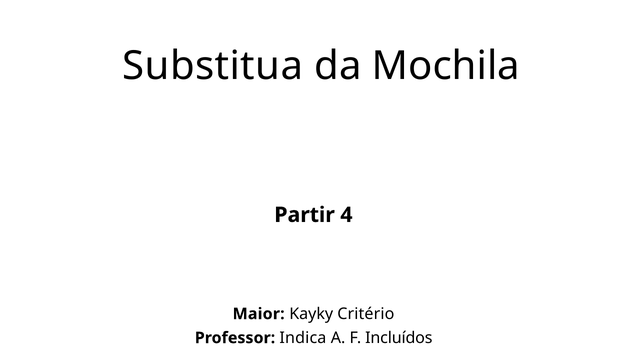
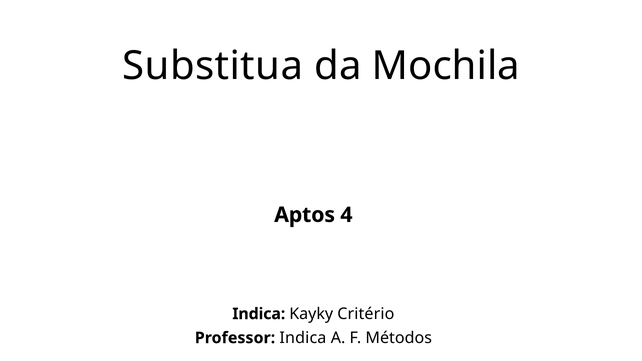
Partir: Partir -> Aptos
Maior at (259, 314): Maior -> Indica
Incluídos: Incluídos -> Métodos
